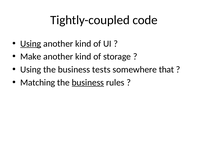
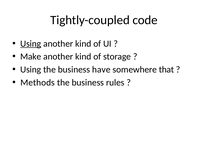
tests: tests -> have
Matching: Matching -> Methods
business at (88, 82) underline: present -> none
